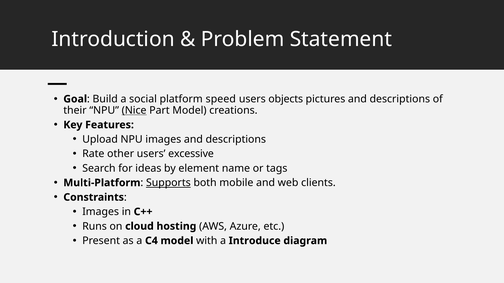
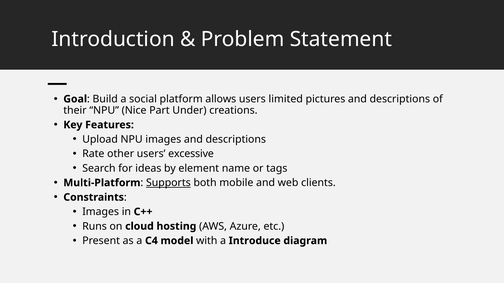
speed: speed -> allows
objects: objects -> limited
Nice underline: present -> none
Part Model: Model -> Under
